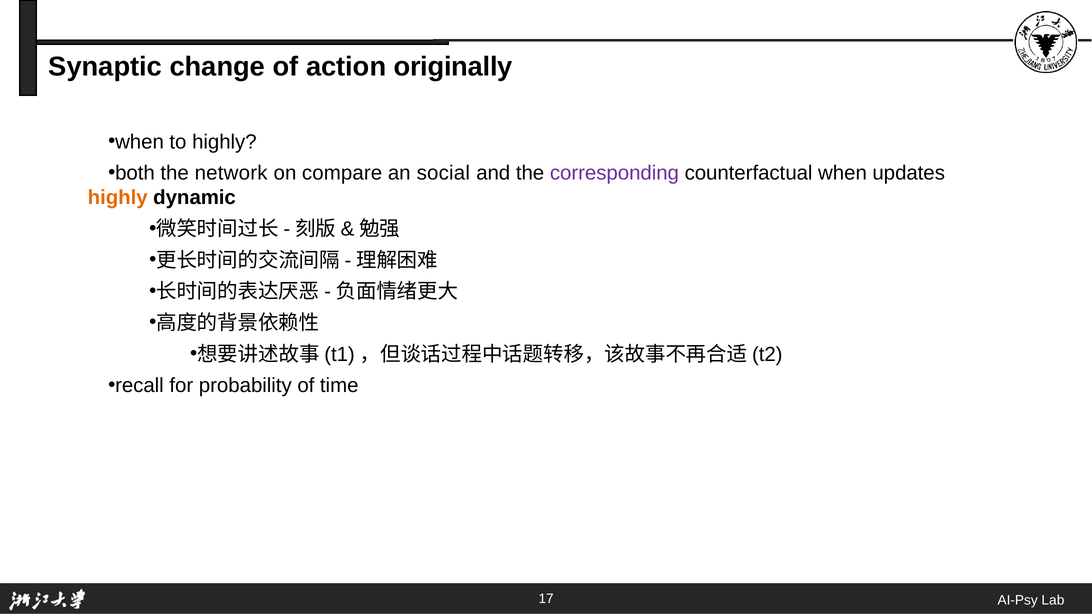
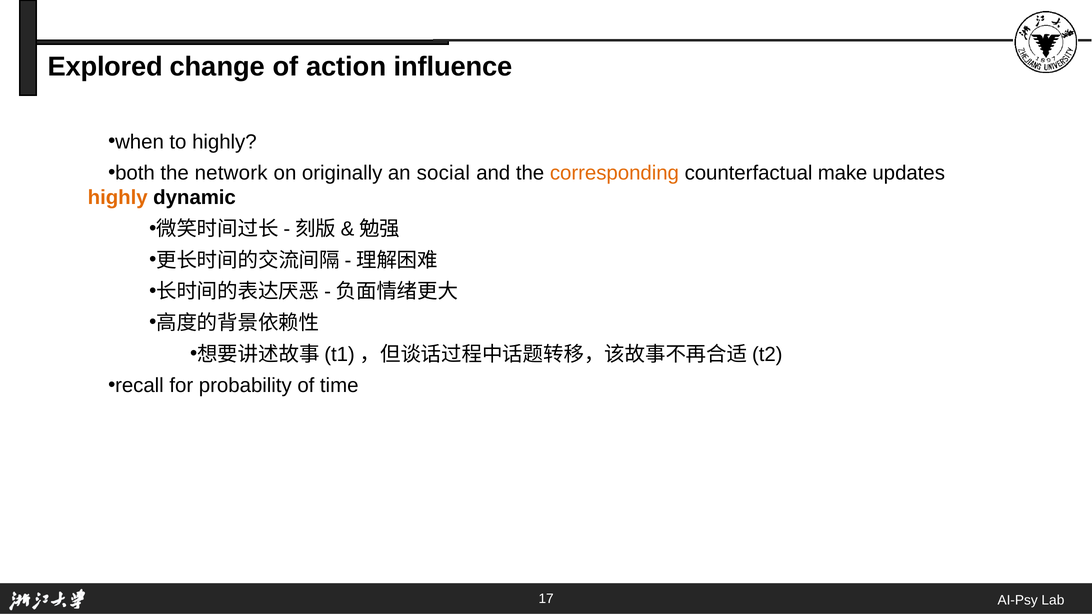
Synaptic: Synaptic -> Explored
originally: originally -> influence
compare: compare -> originally
corresponding colour: purple -> orange
counterfactual when: when -> make
